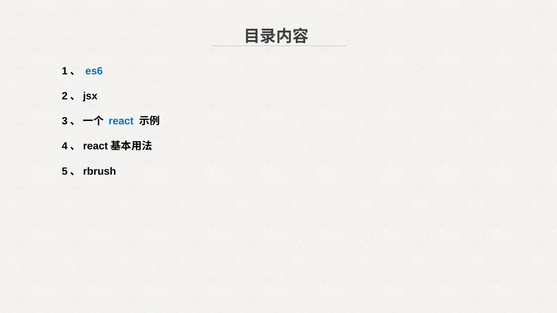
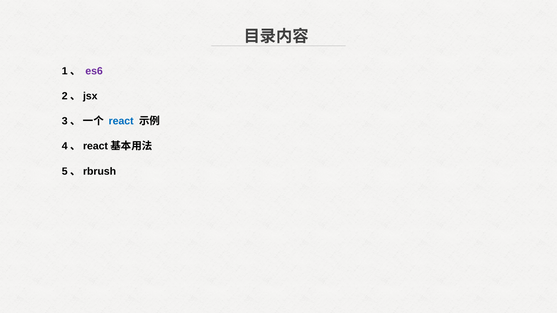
es6 colour: blue -> purple
